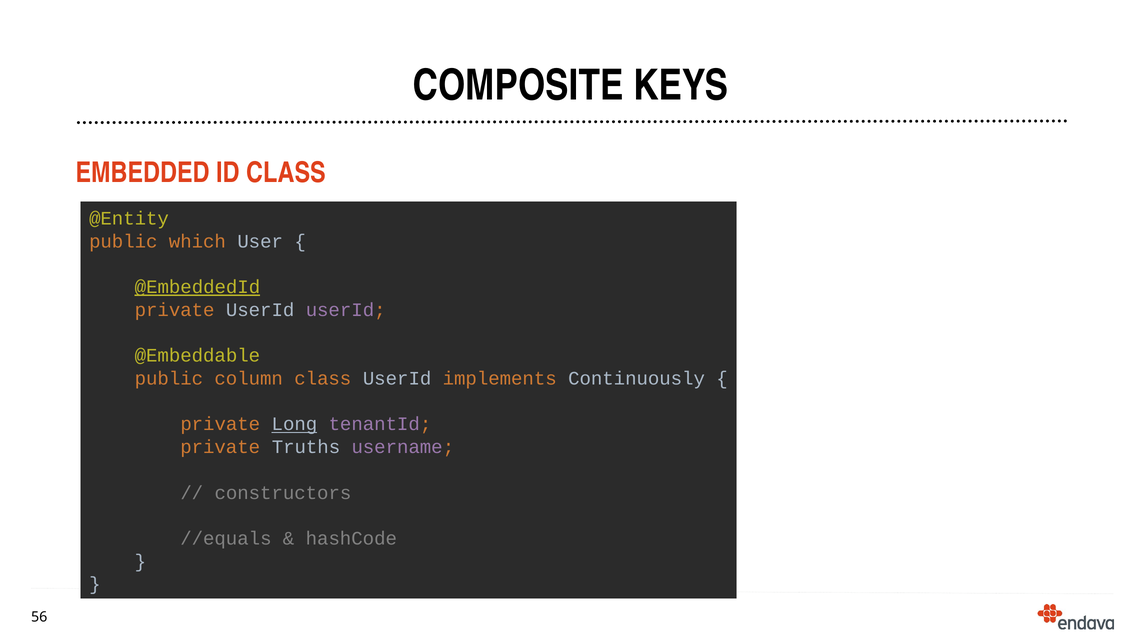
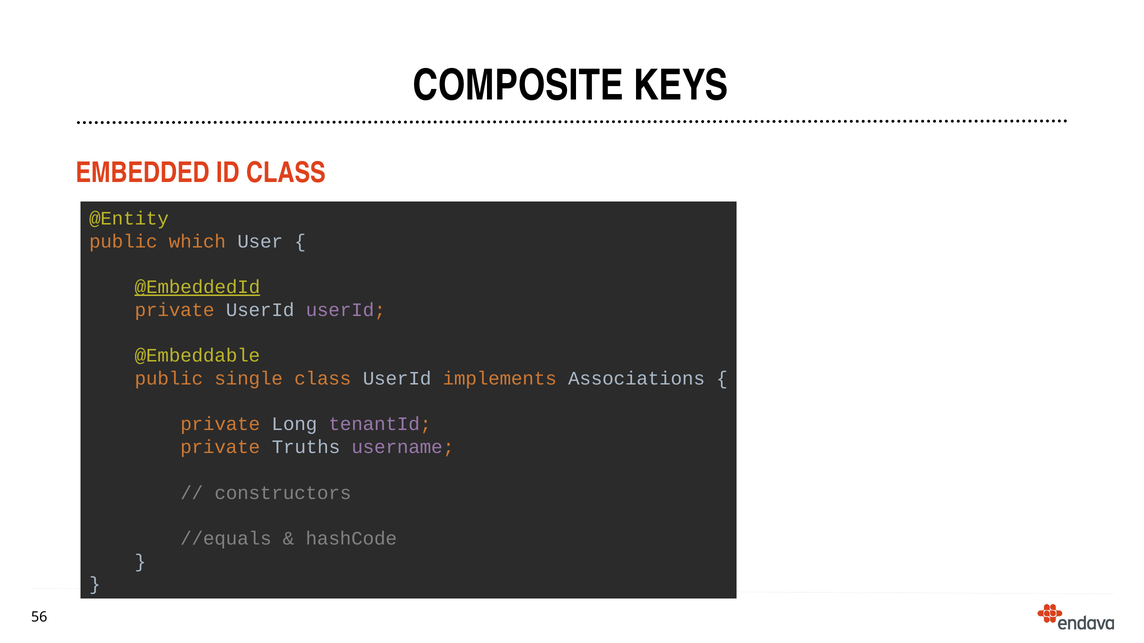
column: column -> single
Continuously: Continuously -> Associations
Long underline: present -> none
